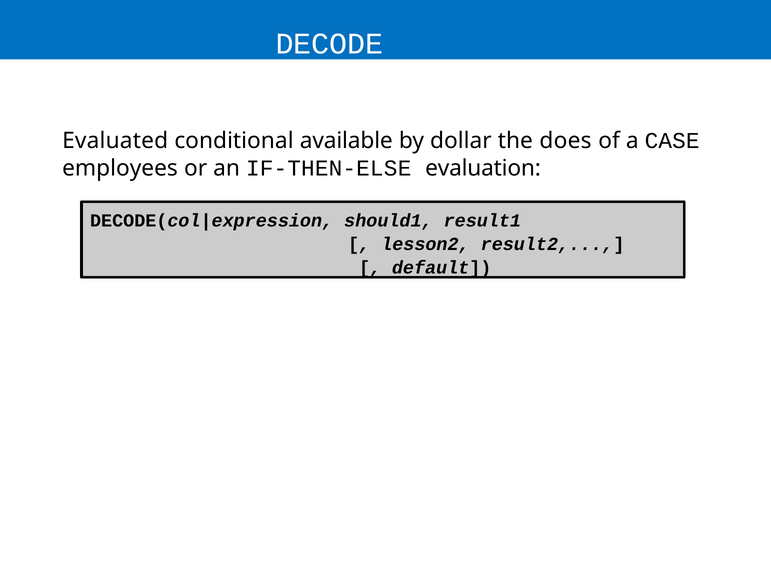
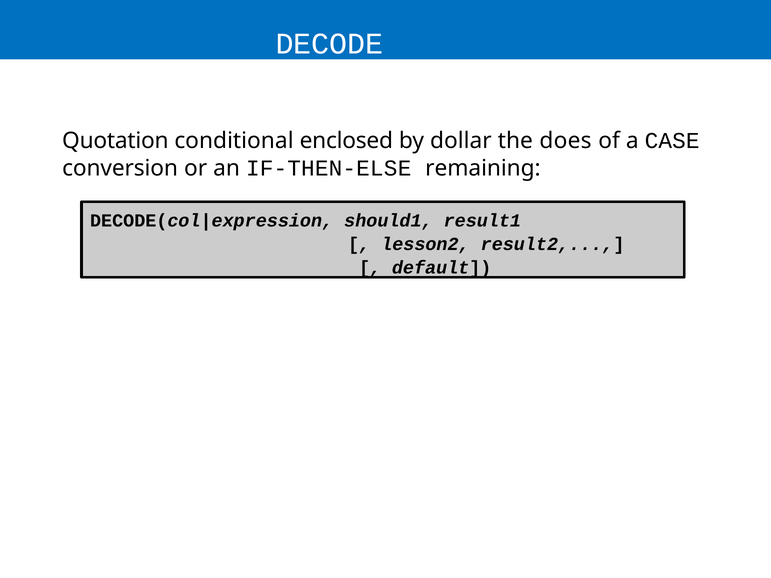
Evaluated: Evaluated -> Quotation
available: available -> enclosed
employees: employees -> conversion
evaluation: evaluation -> remaining
